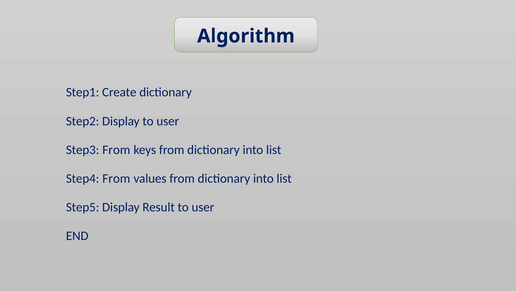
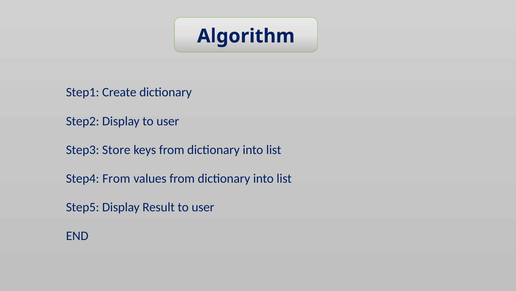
Step3 From: From -> Store
